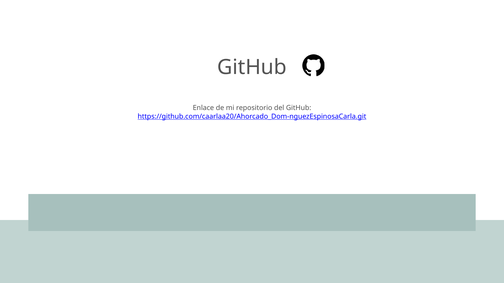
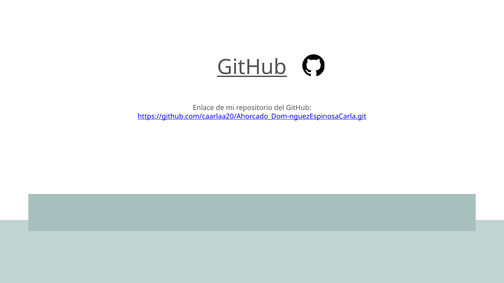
GitHub at (252, 67) underline: none -> present
